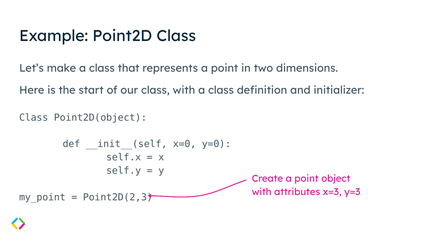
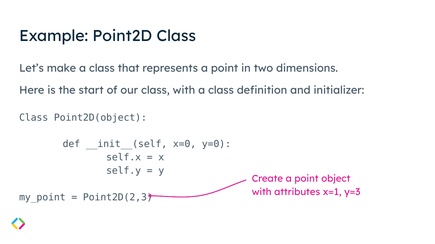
x=3: x=3 -> x=1
